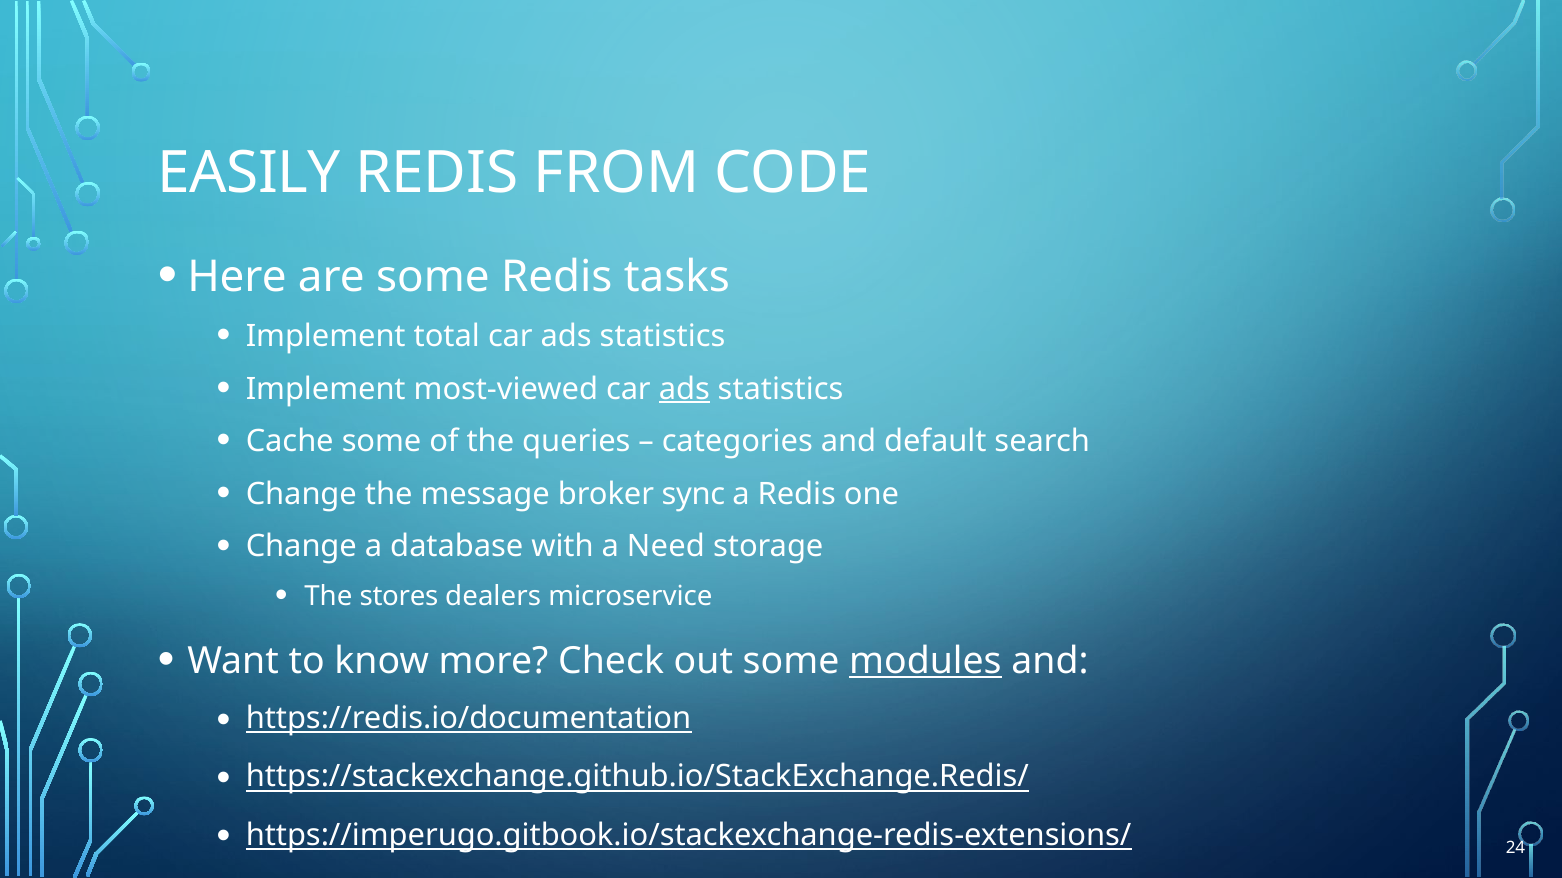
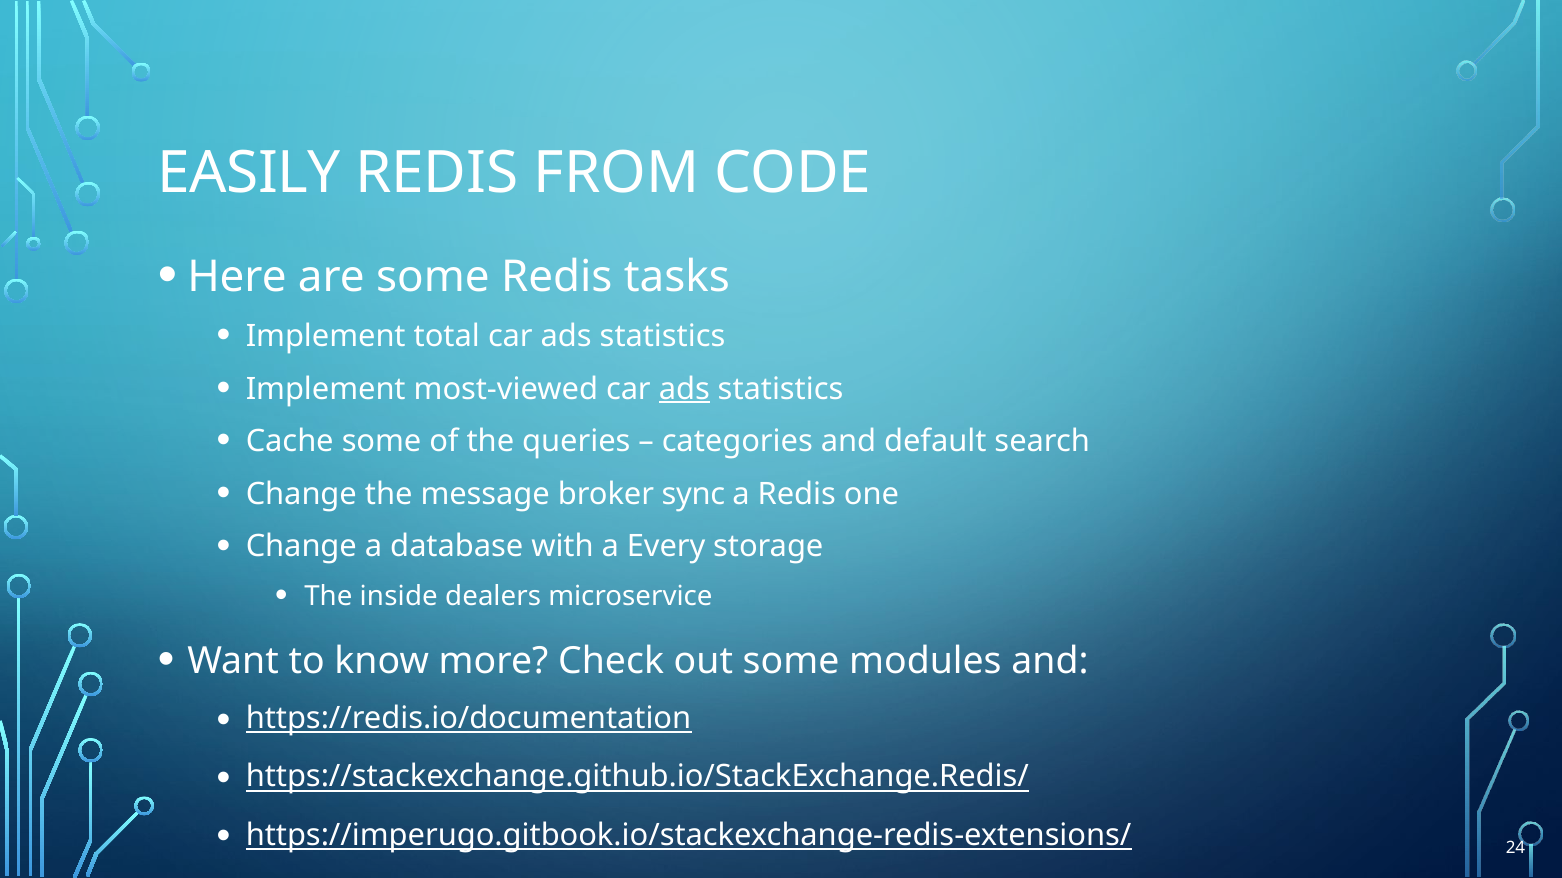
Need: Need -> Every
stores: stores -> inside
modules underline: present -> none
